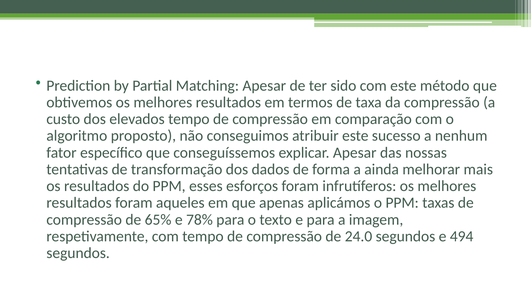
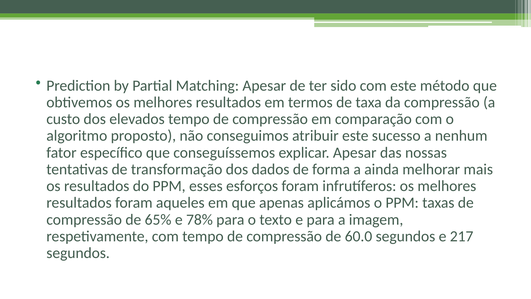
24.0: 24.0 -> 60.0
494: 494 -> 217
